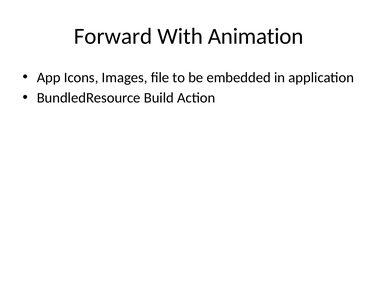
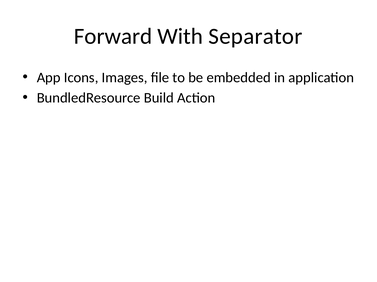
Animation: Animation -> Separator
